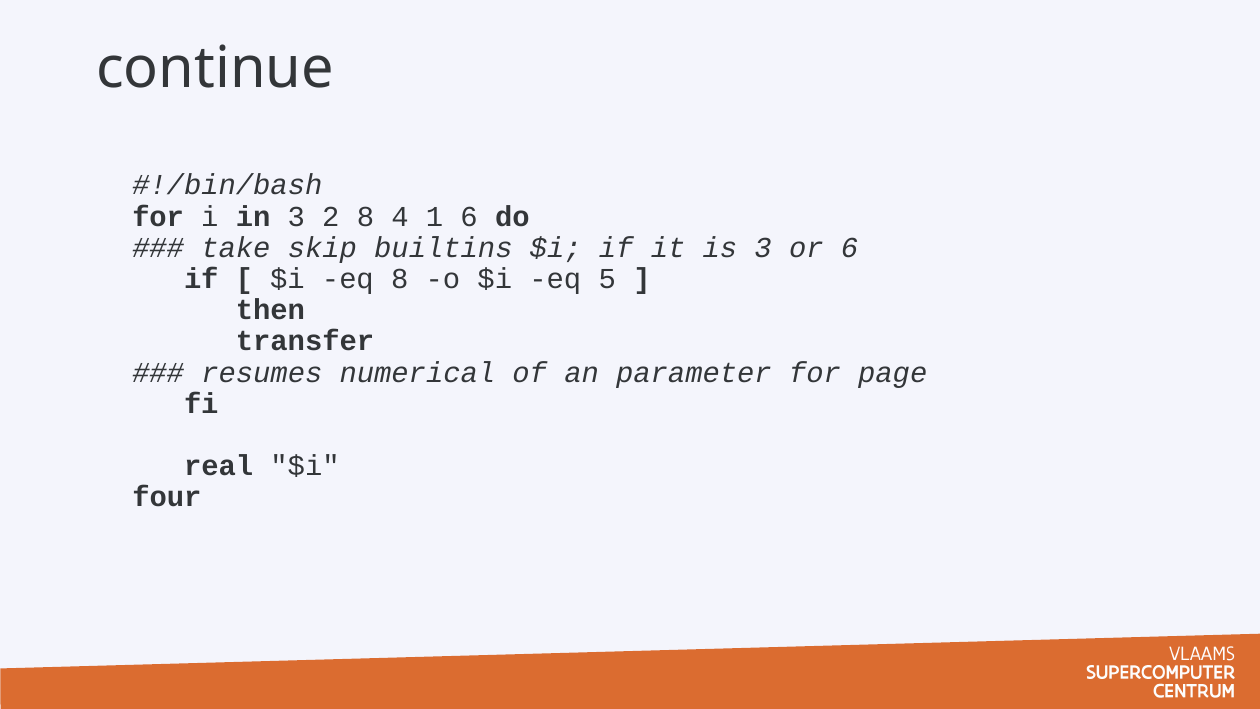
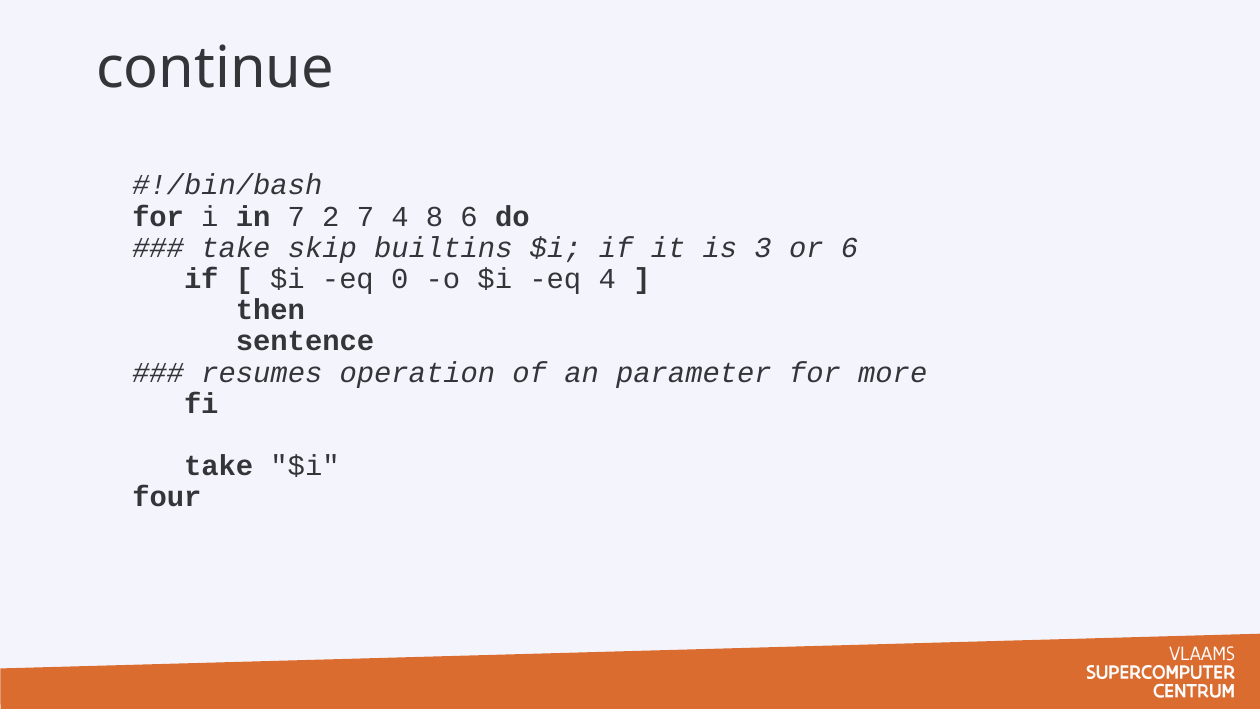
in 3: 3 -> 7
2 8: 8 -> 7
1: 1 -> 8
eq 8: 8 -> 0
eq 5: 5 -> 4
transfer: transfer -> sentence
numerical: numerical -> operation
page: page -> more
real at (219, 466): real -> take
